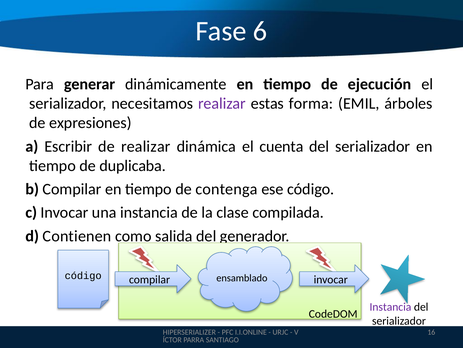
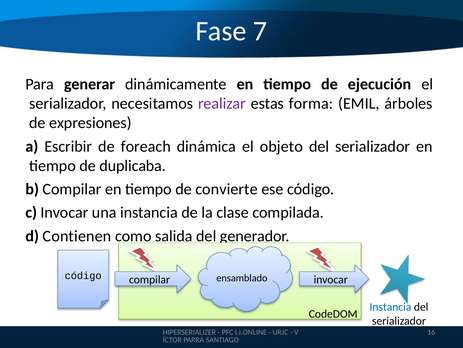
6: 6 -> 7
de realizar: realizar -> foreach
cuenta: cuenta -> objeto
contenga: contenga -> convierte
Instancia at (390, 306) colour: purple -> blue
